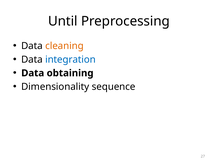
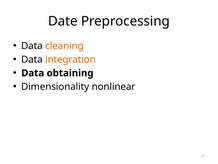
Until: Until -> Date
integration colour: blue -> orange
sequence: sequence -> nonlinear
